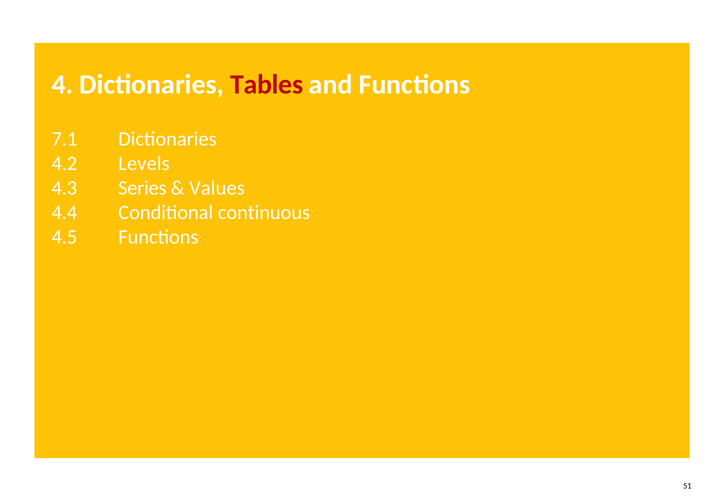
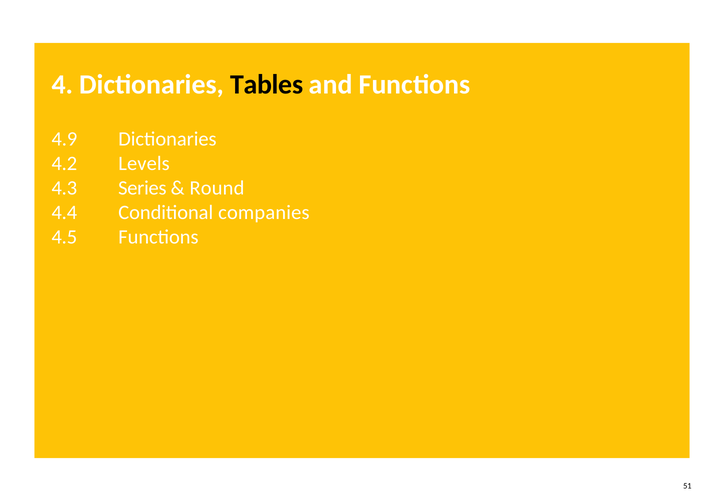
Tables colour: red -> black
7.1: 7.1 -> 4.9
Values: Values -> Round
continuous: continuous -> companies
